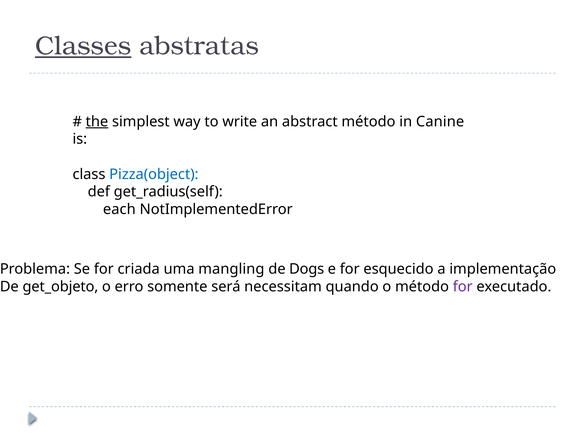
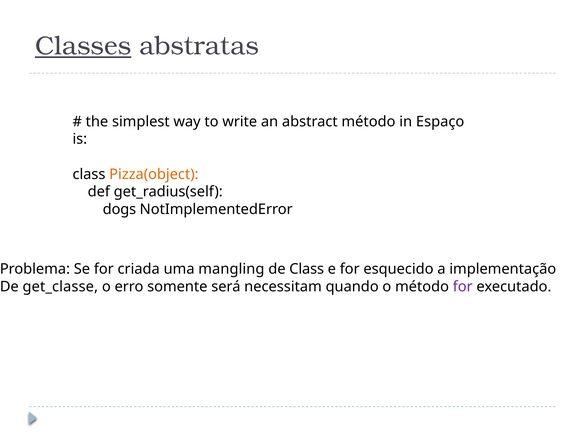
the underline: present -> none
Canine: Canine -> Espaço
Pizza(object colour: blue -> orange
each: each -> dogs
de Dogs: Dogs -> Class
get_objeto: get_objeto -> get_classe
